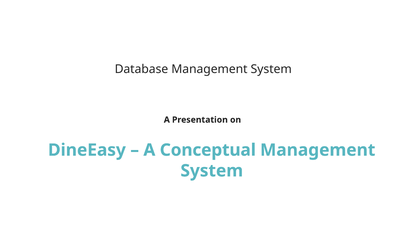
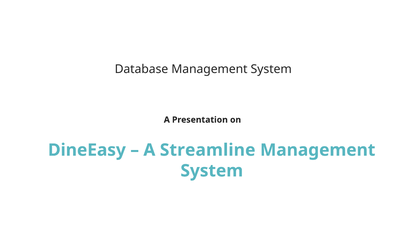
Conceptual: Conceptual -> Streamline
